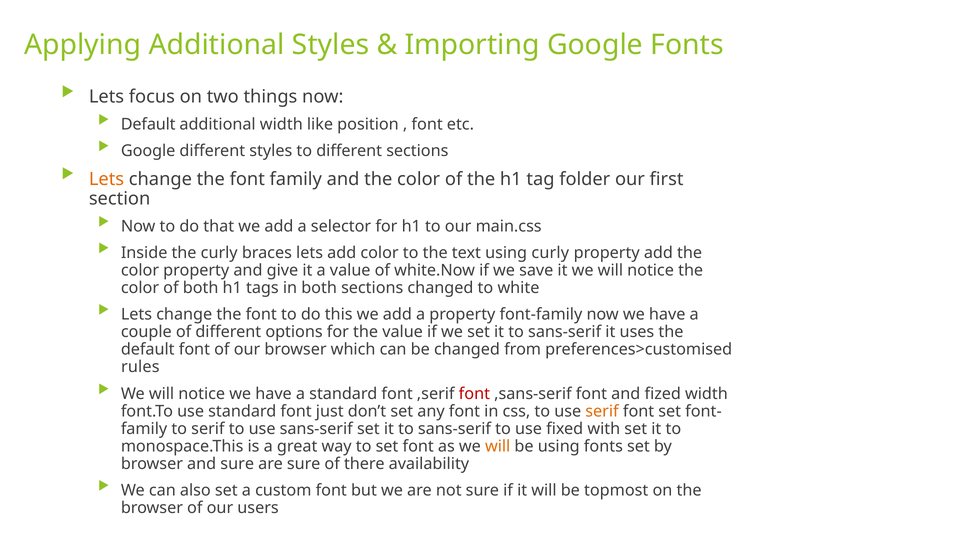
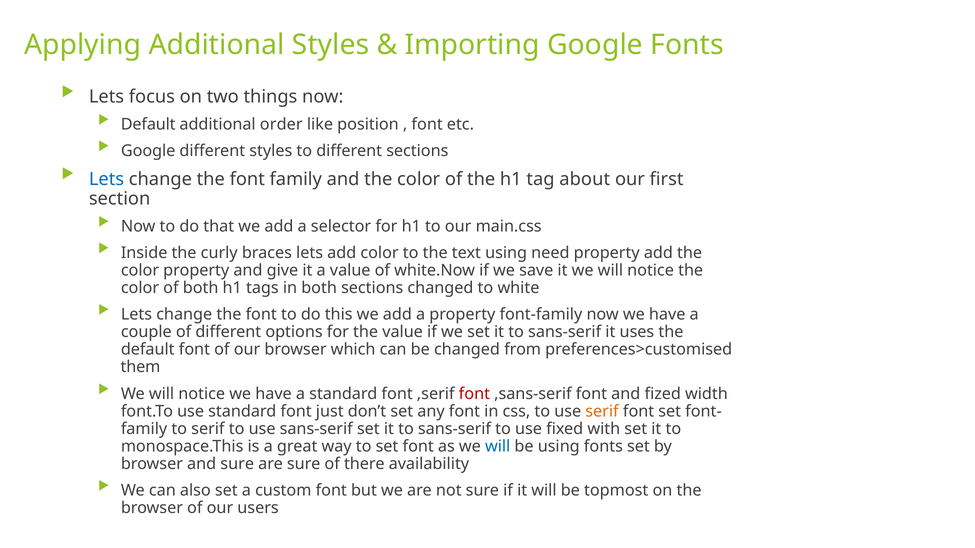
additional width: width -> order
Lets at (107, 179) colour: orange -> blue
folder: folder -> about
using curly: curly -> need
rules: rules -> them
will at (498, 447) colour: orange -> blue
